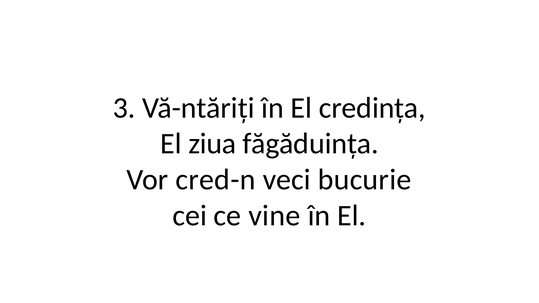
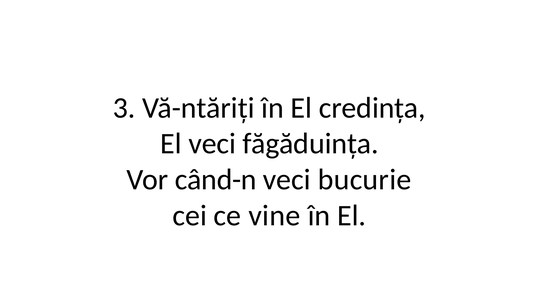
El ziua: ziua -> veci
cred-n: cred-n -> când-n
